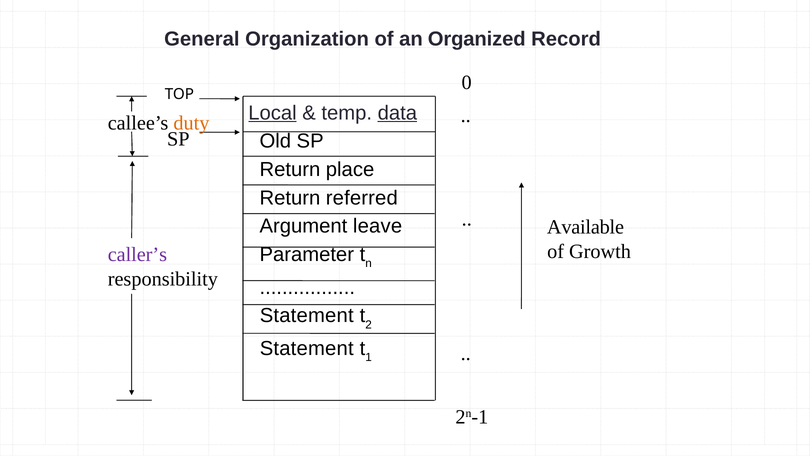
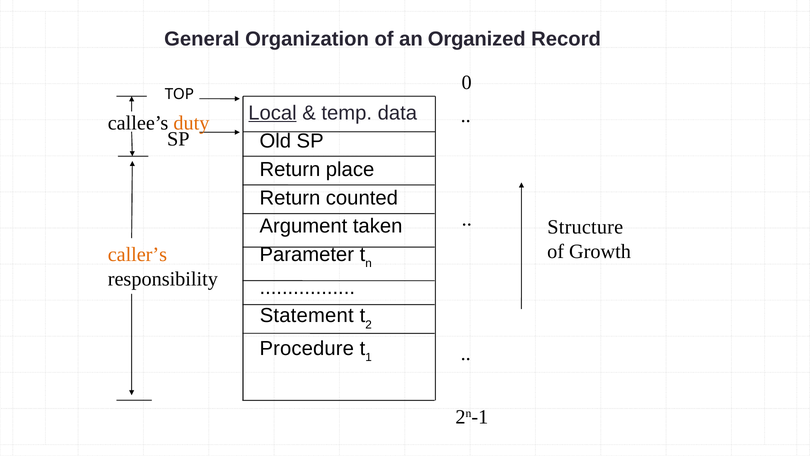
data underline: present -> none
referred: referred -> counted
leave: leave -> taken
Available: Available -> Structure
caller’s colour: purple -> orange
Statement at (307, 348): Statement -> Procedure
